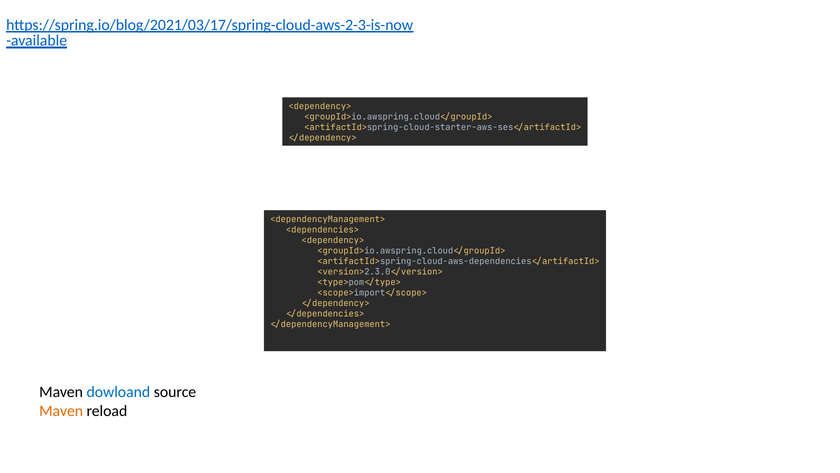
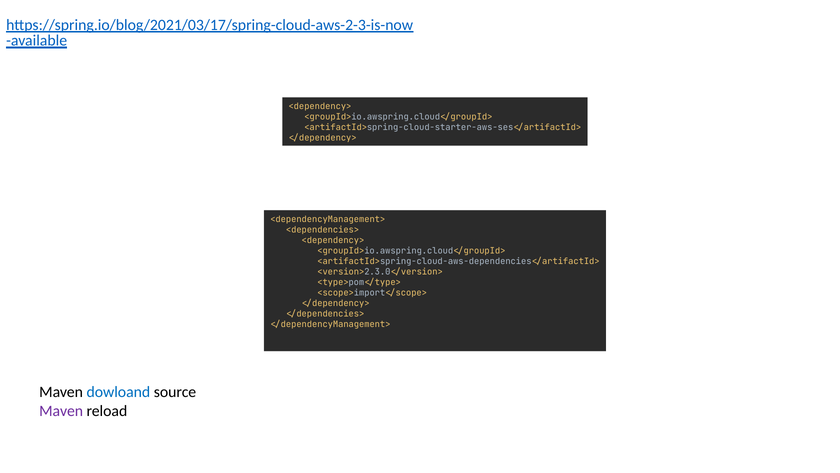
Maven at (61, 411) colour: orange -> purple
